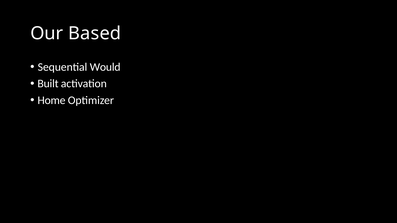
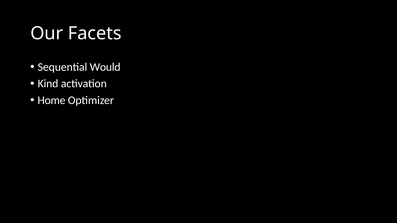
Based: Based -> Facets
Built: Built -> Kind
